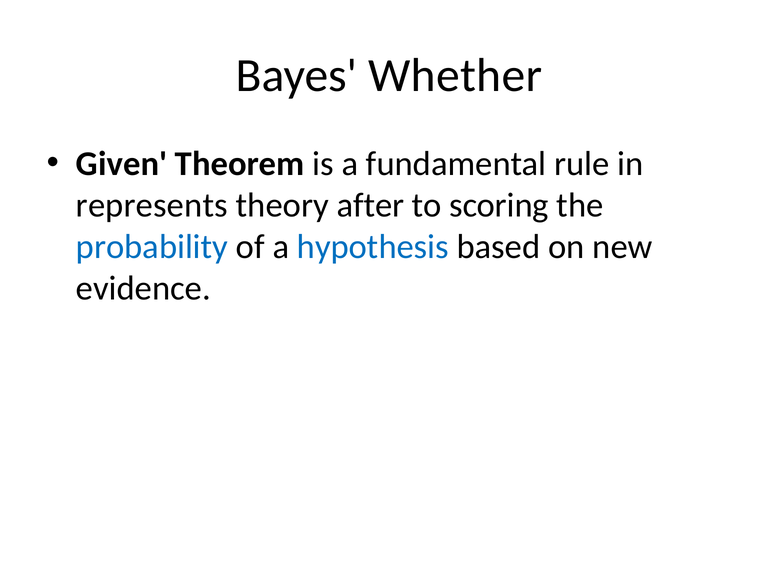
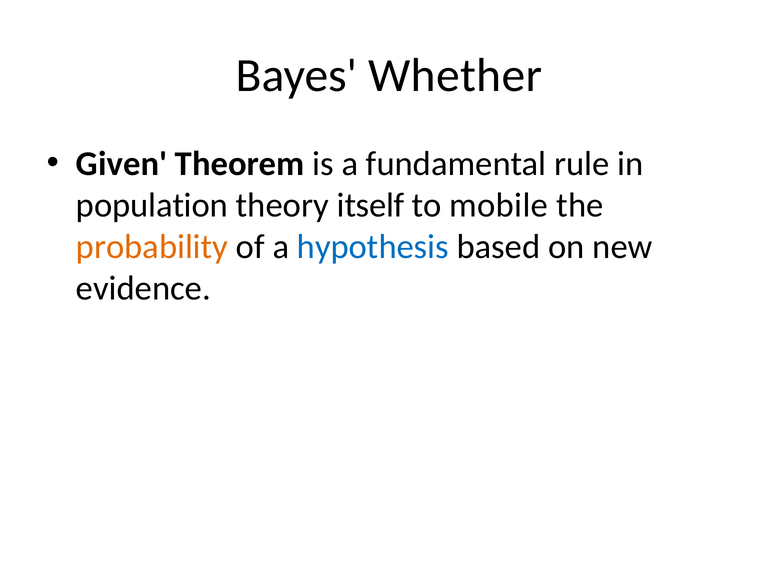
represents: represents -> population
after: after -> itself
scoring: scoring -> mobile
probability colour: blue -> orange
